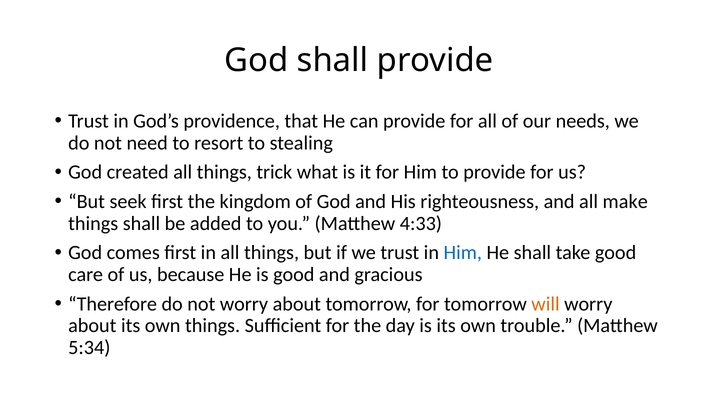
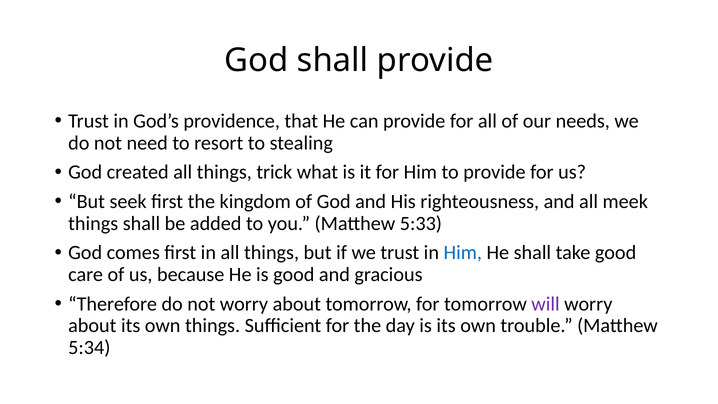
make: make -> meek
4:33: 4:33 -> 5:33
will colour: orange -> purple
